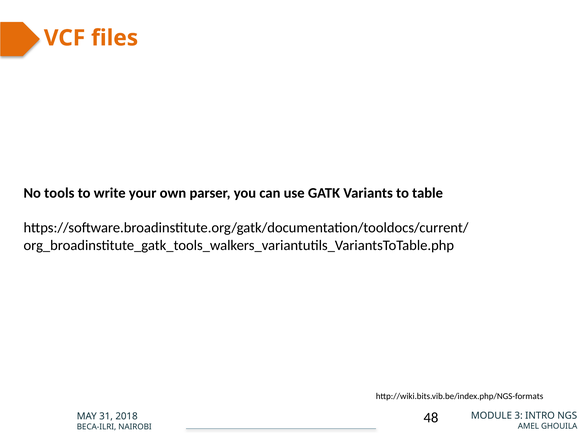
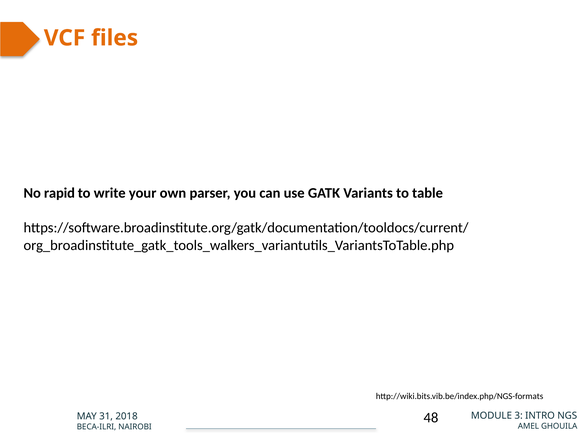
tools: tools -> rapid
